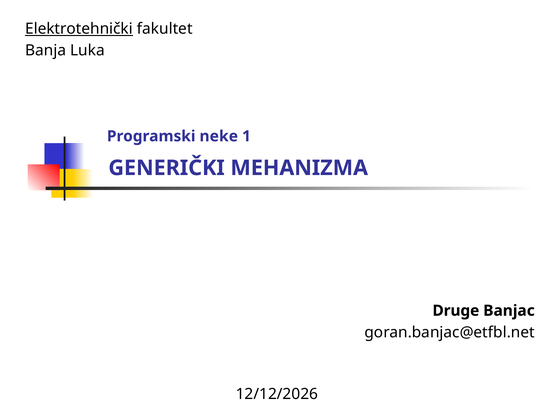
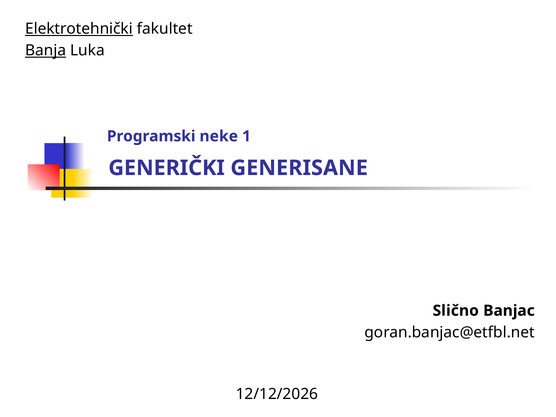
Banja underline: none -> present
MEHANIZMA: MEHANIZMA -> GENERISANE
Druge: Druge -> Slično
